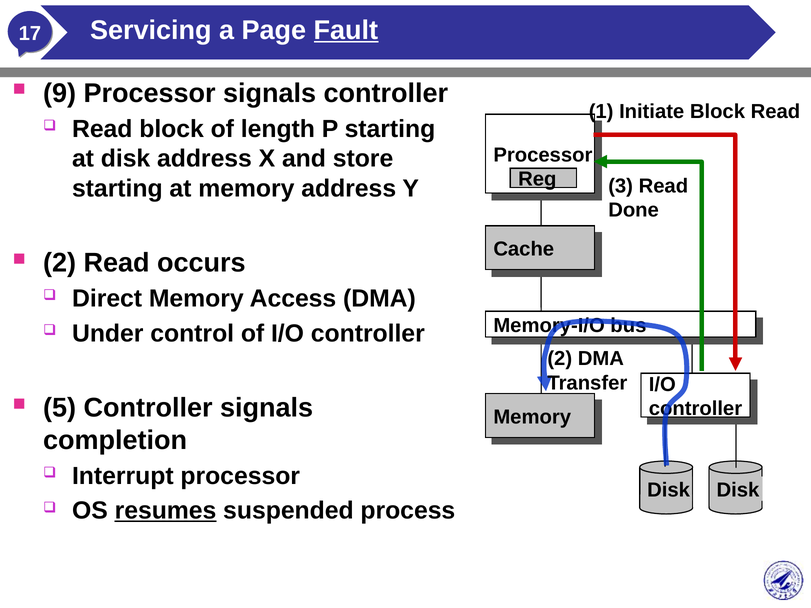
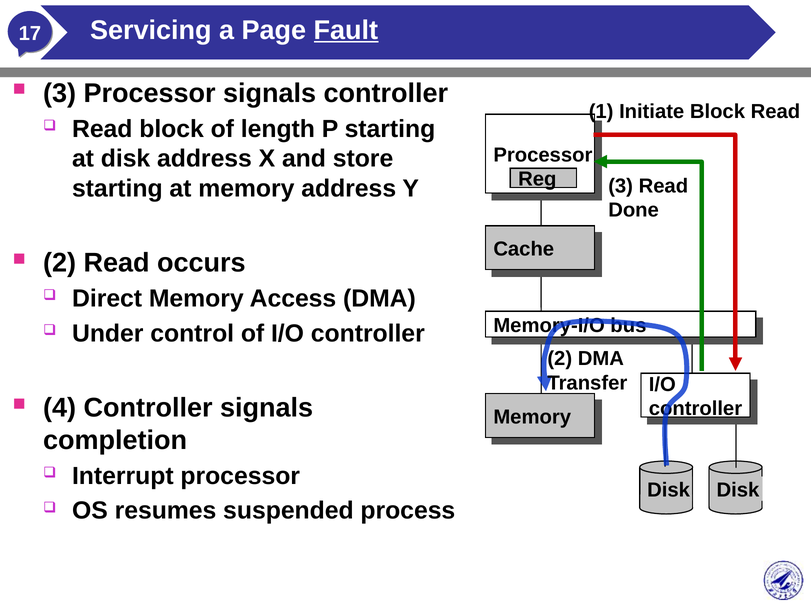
9 at (60, 93): 9 -> 3
5: 5 -> 4
resumes underline: present -> none
